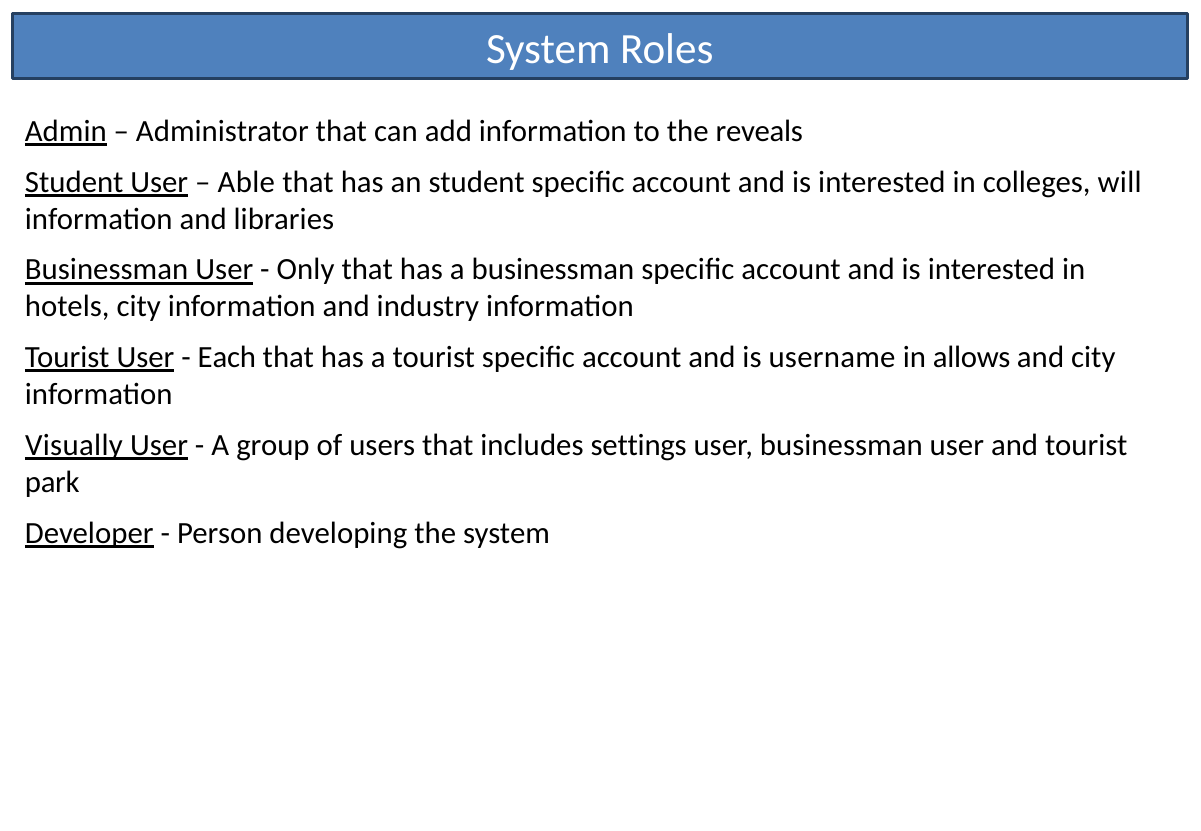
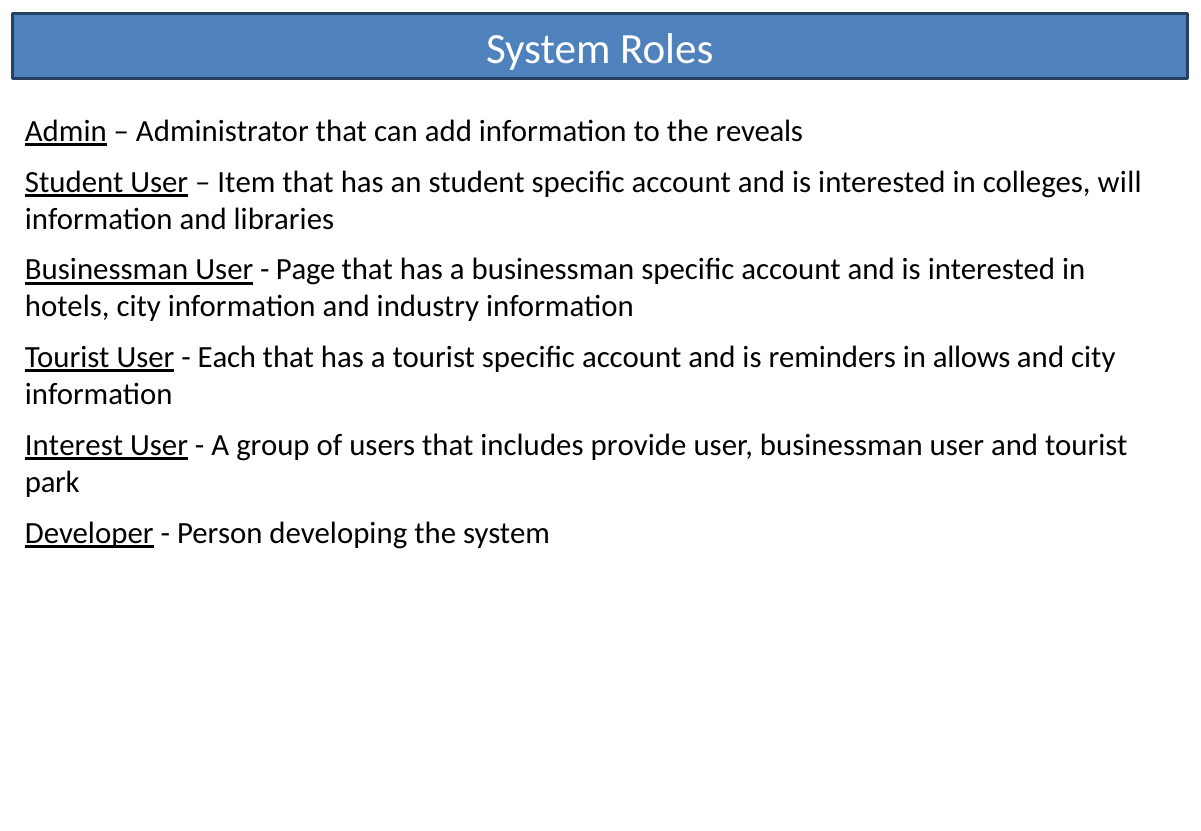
Able: Able -> Item
Only: Only -> Page
username: username -> reminders
Visually: Visually -> Interest
settings: settings -> provide
